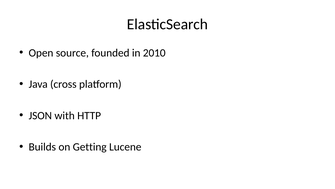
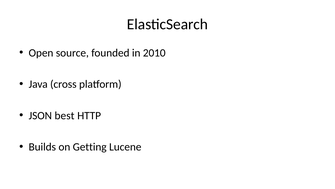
with: with -> best
